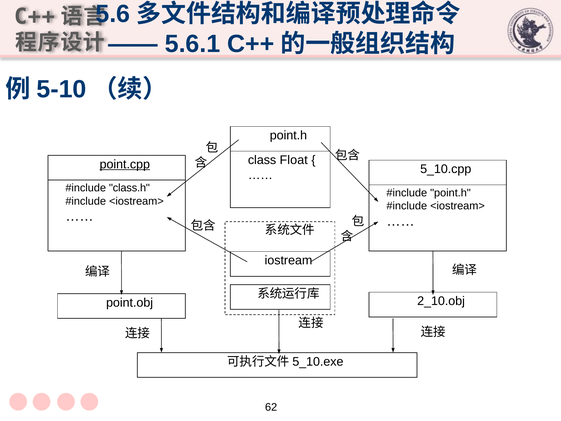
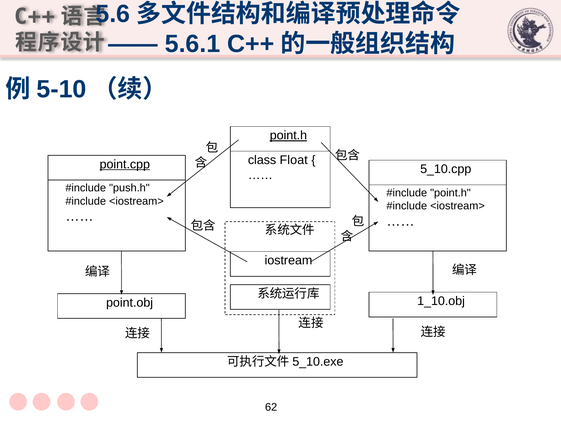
point.h at (288, 135) underline: none -> present
class.h: class.h -> push.h
2_10.obj: 2_10.obj -> 1_10.obj
